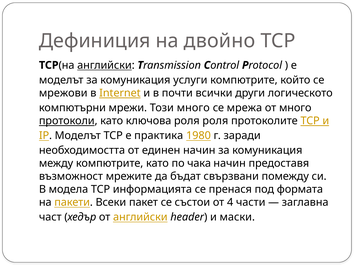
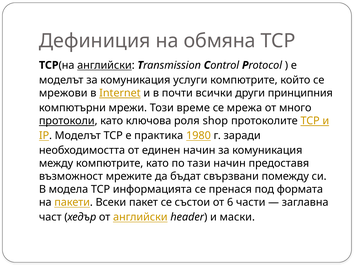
двойно: двойно -> обмяна
логическото: логическото -> принципния
Този много: много -> време
роля роля: роля -> shop
чака: чака -> тази
4: 4 -> 6
